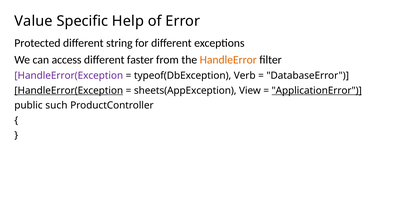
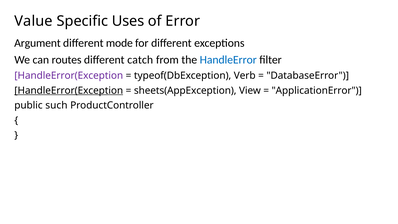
Help: Help -> Uses
Protected: Protected -> Argument
string: string -> mode
access: access -> routes
faster: faster -> catch
HandleError colour: orange -> blue
ApplicationError underline: present -> none
